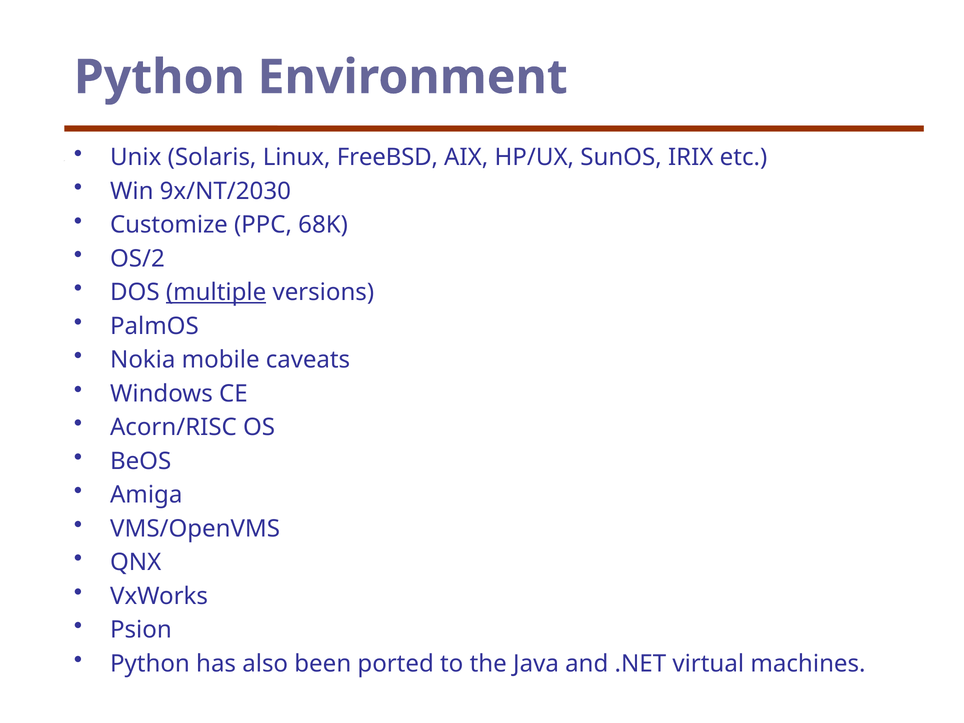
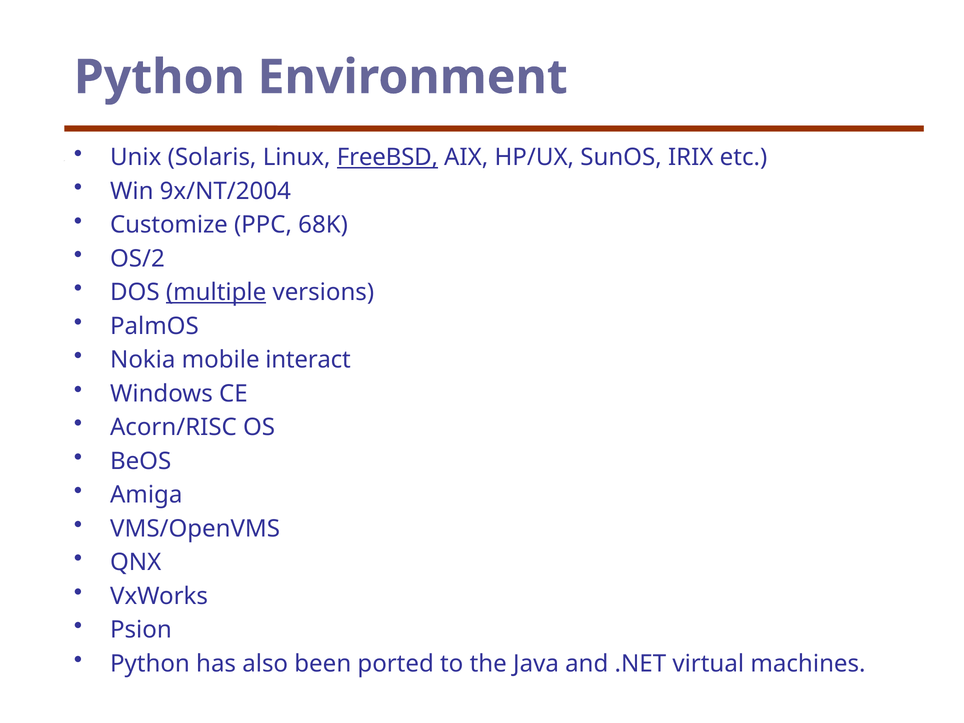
FreeBSD underline: none -> present
9x/NT/2030: 9x/NT/2030 -> 9x/NT/2004
caveats: caveats -> interact
